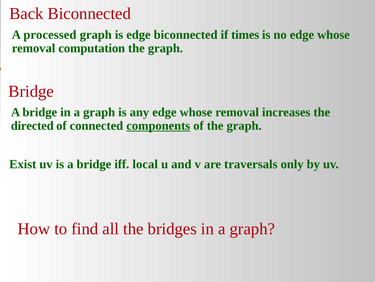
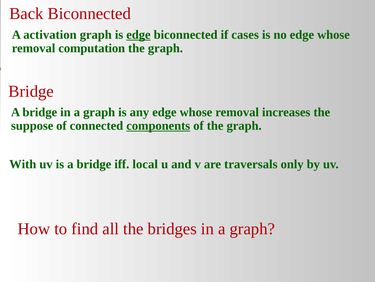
processed: processed -> activation
edge at (138, 35) underline: none -> present
times: times -> cases
directed: directed -> suppose
Exist: Exist -> With
